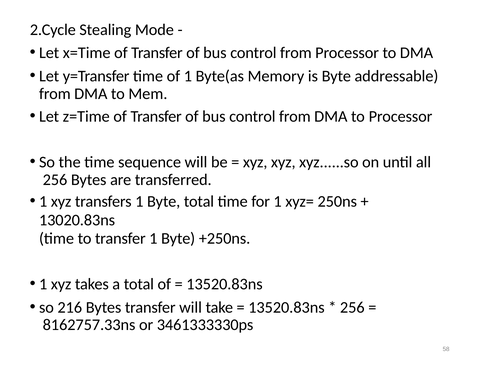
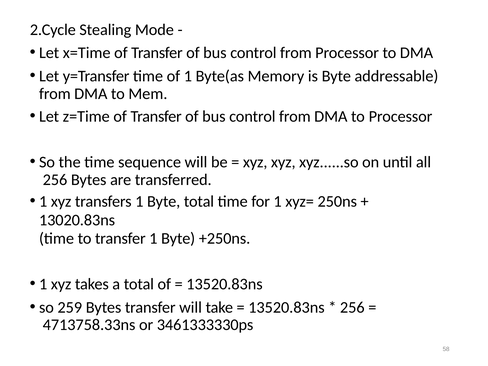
216: 216 -> 259
8162757.33ns: 8162757.33ns -> 4713758.33ns
